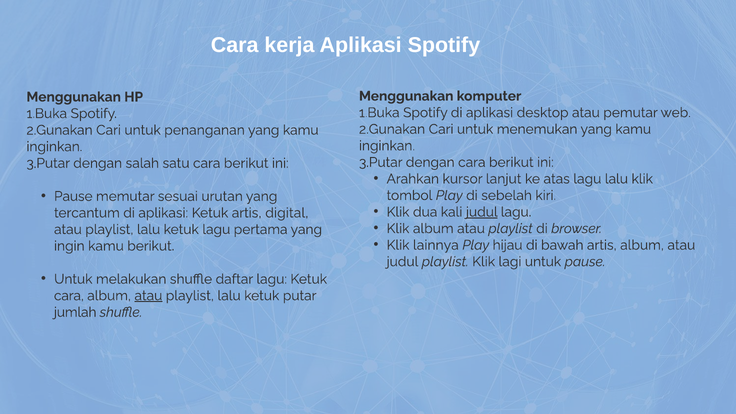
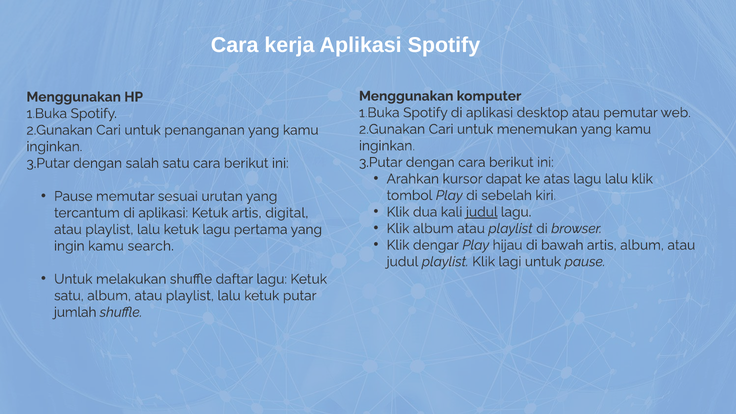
lanjut: lanjut -> dapat
lainnya: lainnya -> dengar
kamu berikut: berikut -> search
cara at (69, 296): cara -> satu
atau at (148, 296) underline: present -> none
